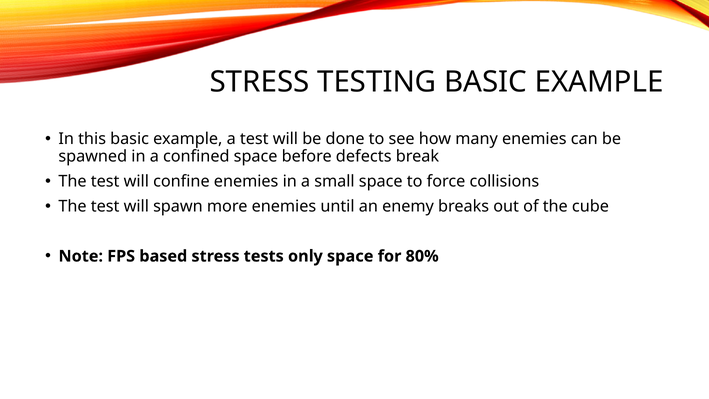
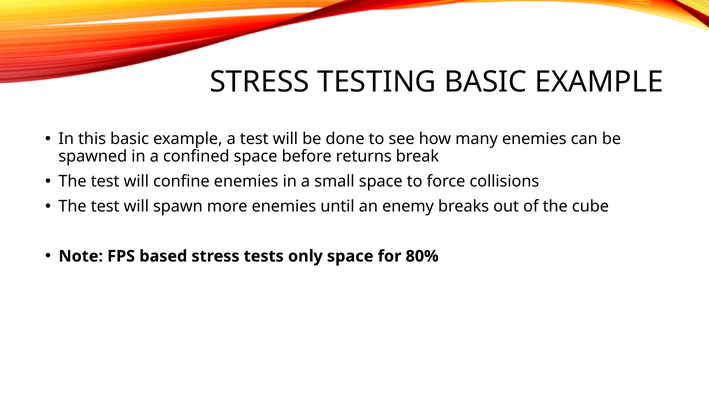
defects: defects -> returns
